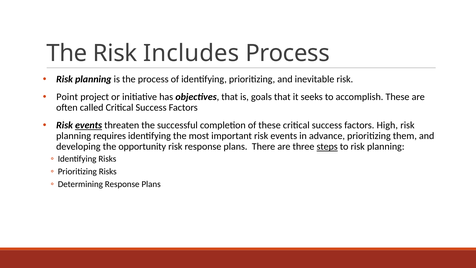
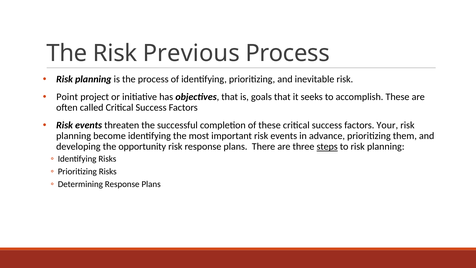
Includes: Includes -> Previous
events at (89, 125) underline: present -> none
High: High -> Your
requires: requires -> become
